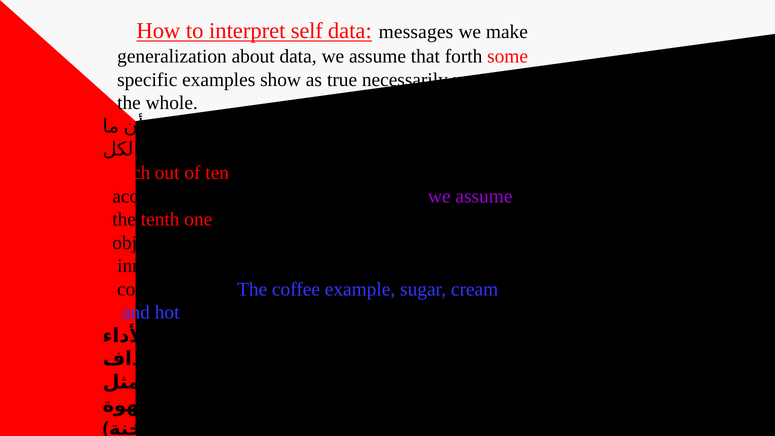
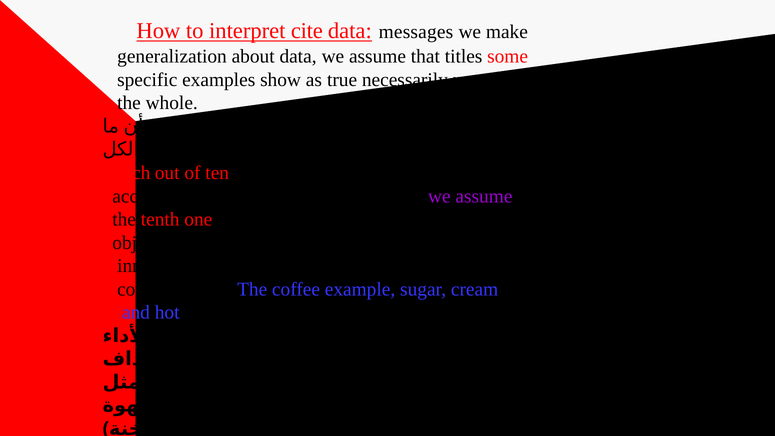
self: self -> cite
forth: forth -> titles
